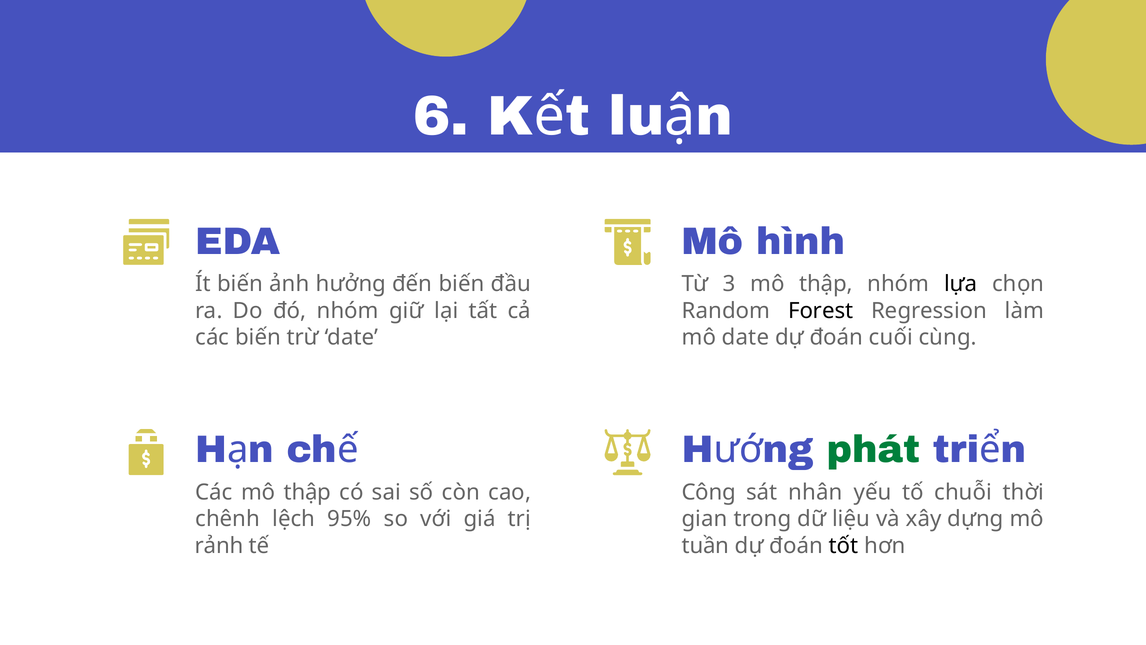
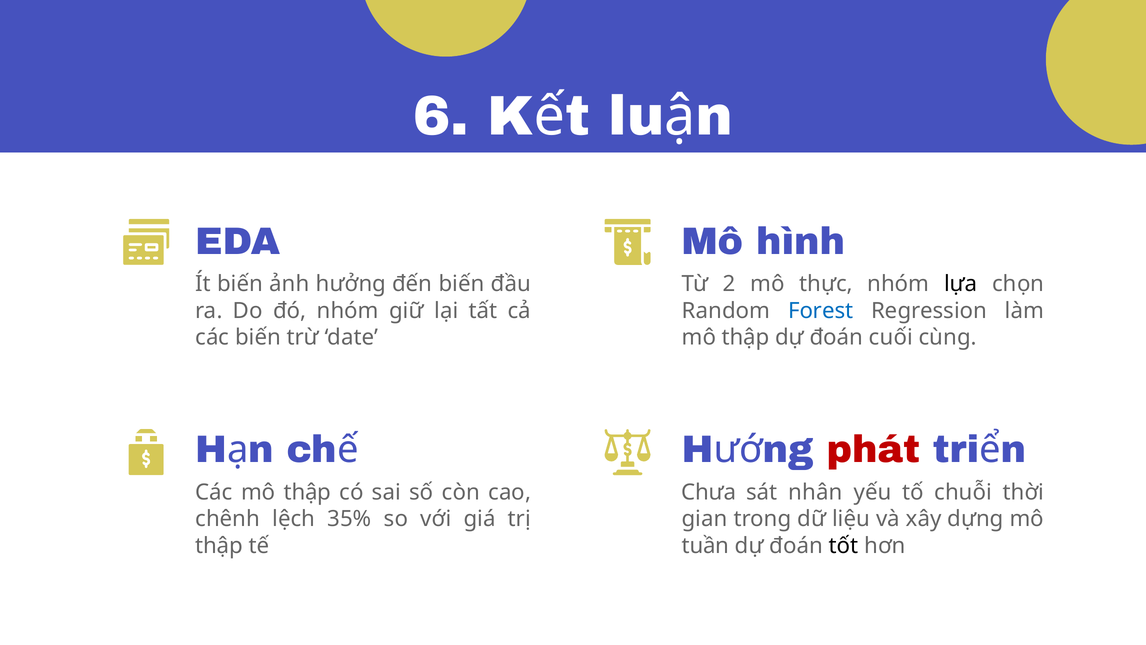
3: 3 -> 2
thập at (826, 284): thập -> thực
Forest colour: black -> blue
date at (746, 337): date -> thập
phát colour: green -> red
Công: Công -> Chưa
95%: 95% -> 35%
rảnh at (219, 545): rảnh -> thập
